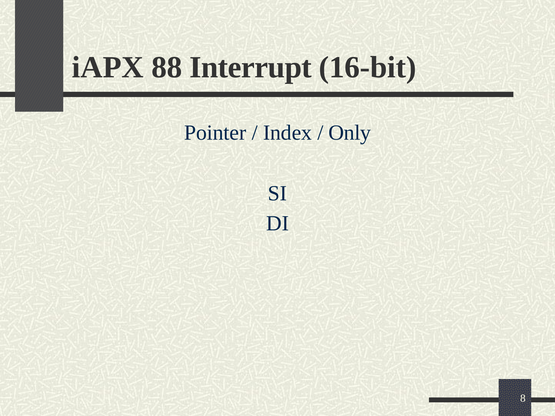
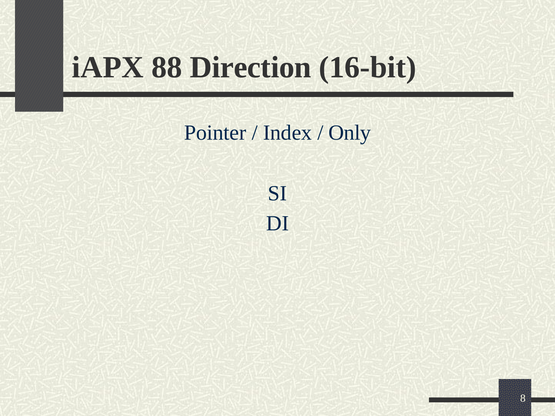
Interrupt: Interrupt -> Direction
